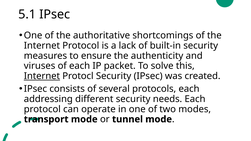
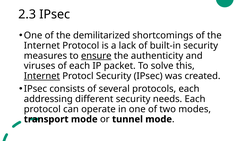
5.1: 5.1 -> 2.3
authoritative: authoritative -> demilitarized
ensure underline: none -> present
